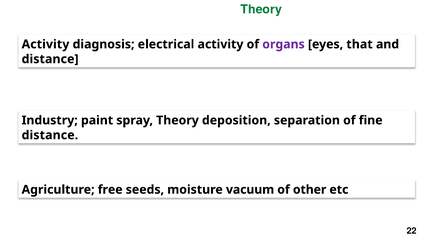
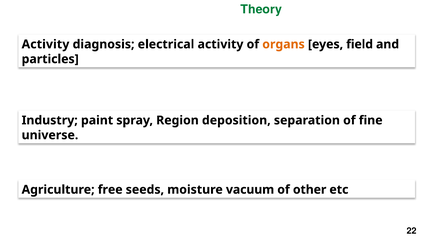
organs colour: purple -> orange
that: that -> field
distance at (50, 59): distance -> particles
spray Theory: Theory -> Region
distance at (50, 135): distance -> universe
